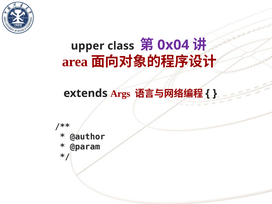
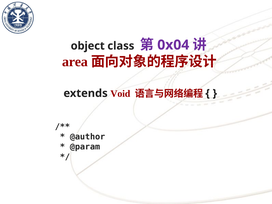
upper: upper -> object
Args: Args -> Void
